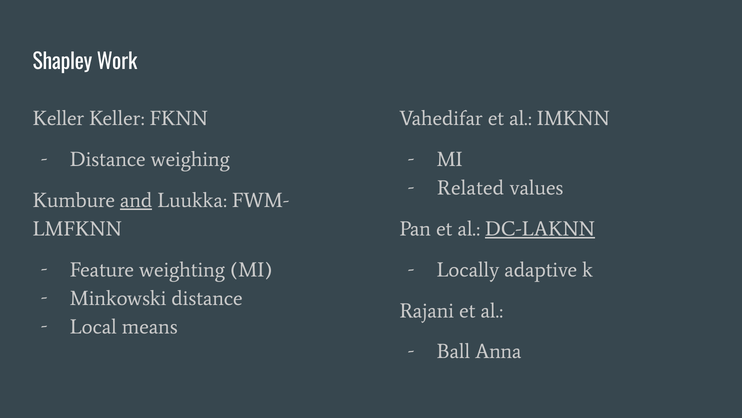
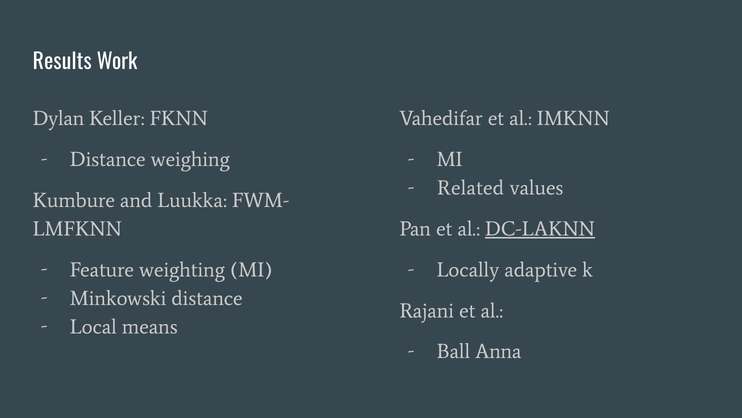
Shapley: Shapley -> Results
Keller at (58, 118): Keller -> Dylan
and underline: present -> none
